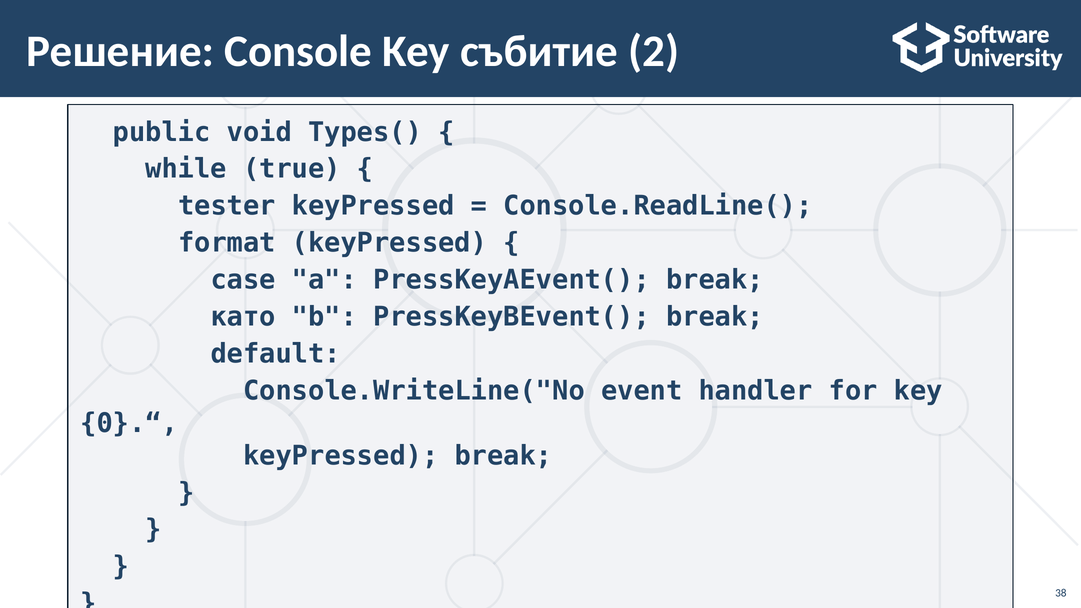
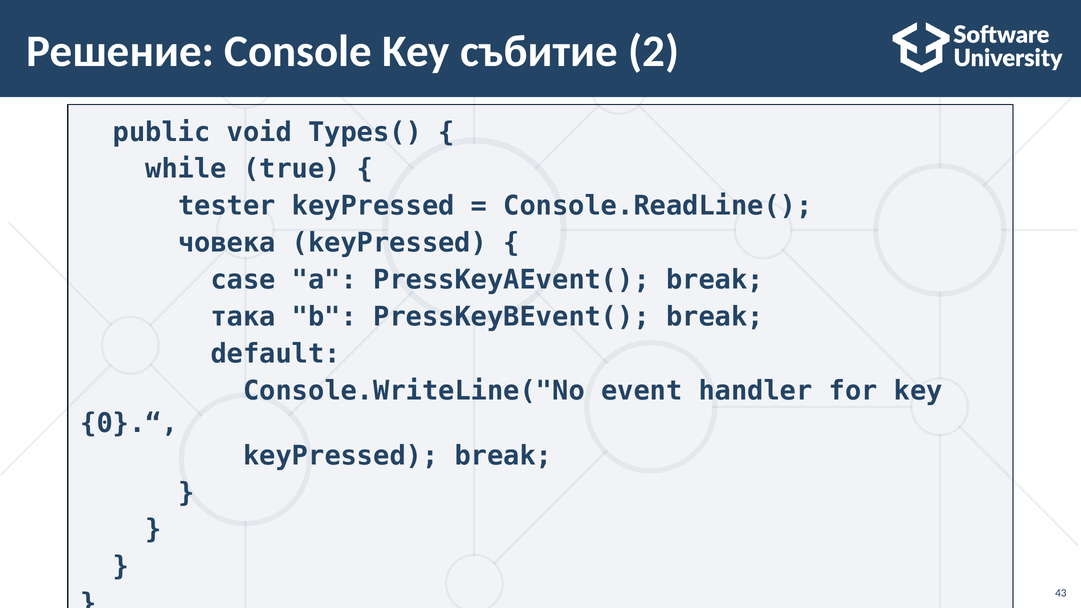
format: format -> човека
като: като -> така
38: 38 -> 43
